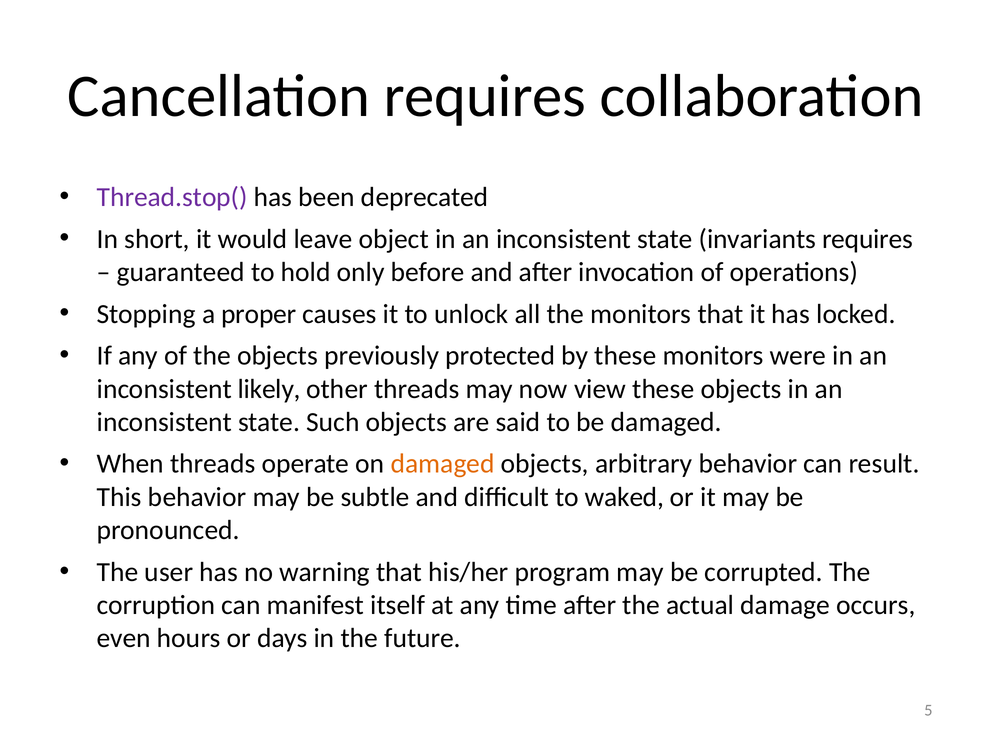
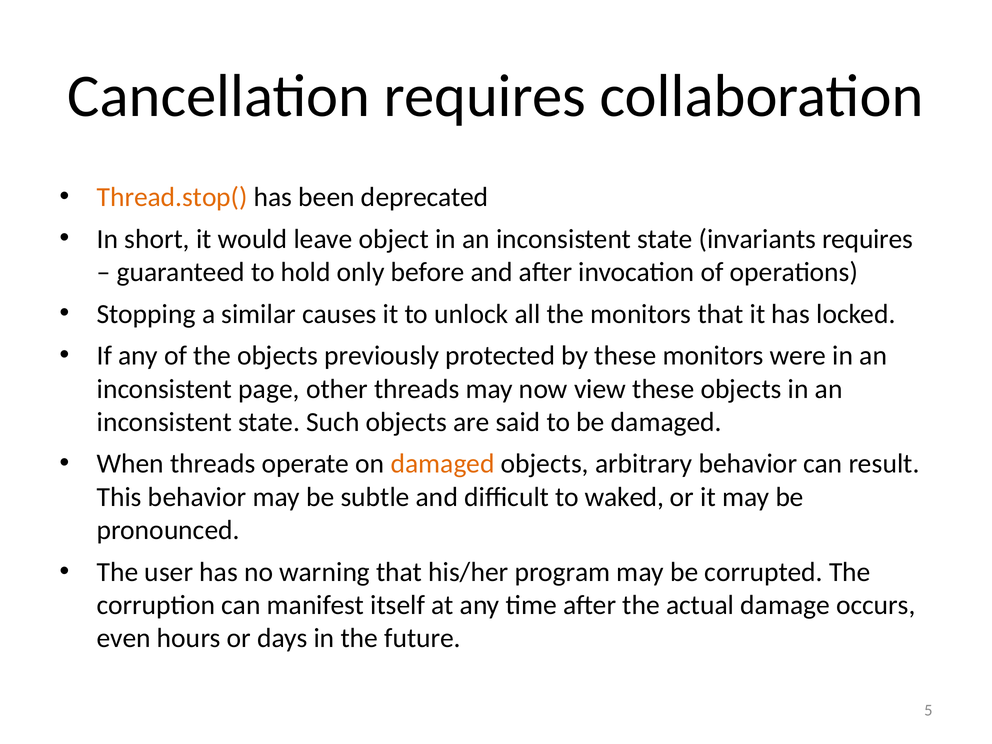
Thread.stop( colour: purple -> orange
proper: proper -> similar
likely: likely -> page
